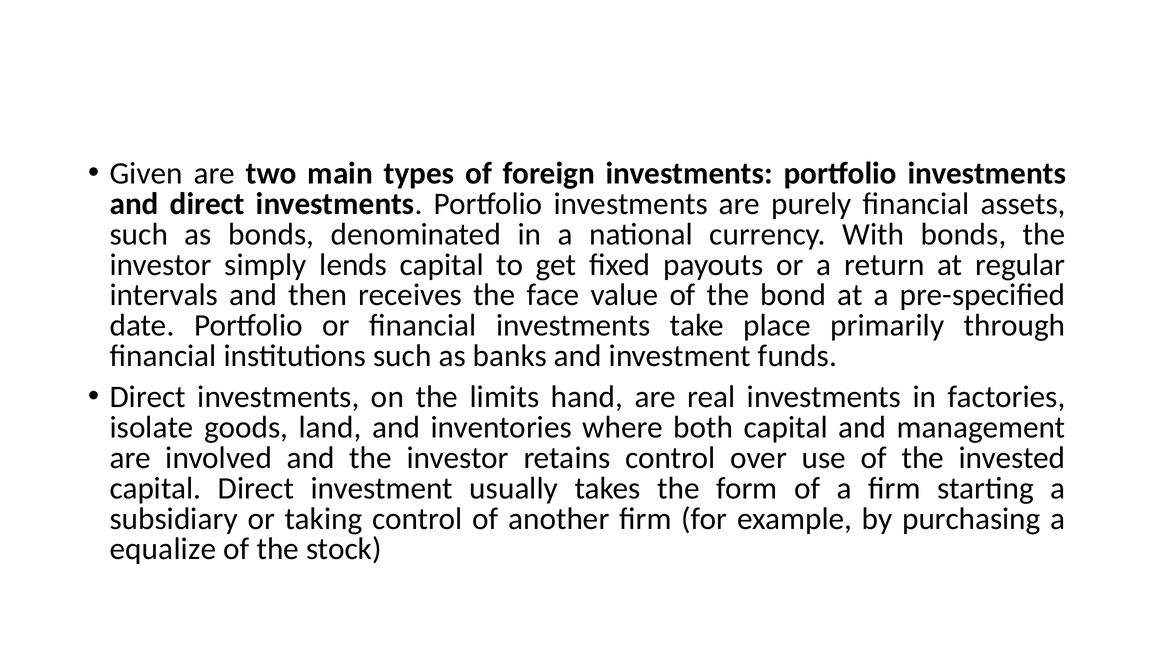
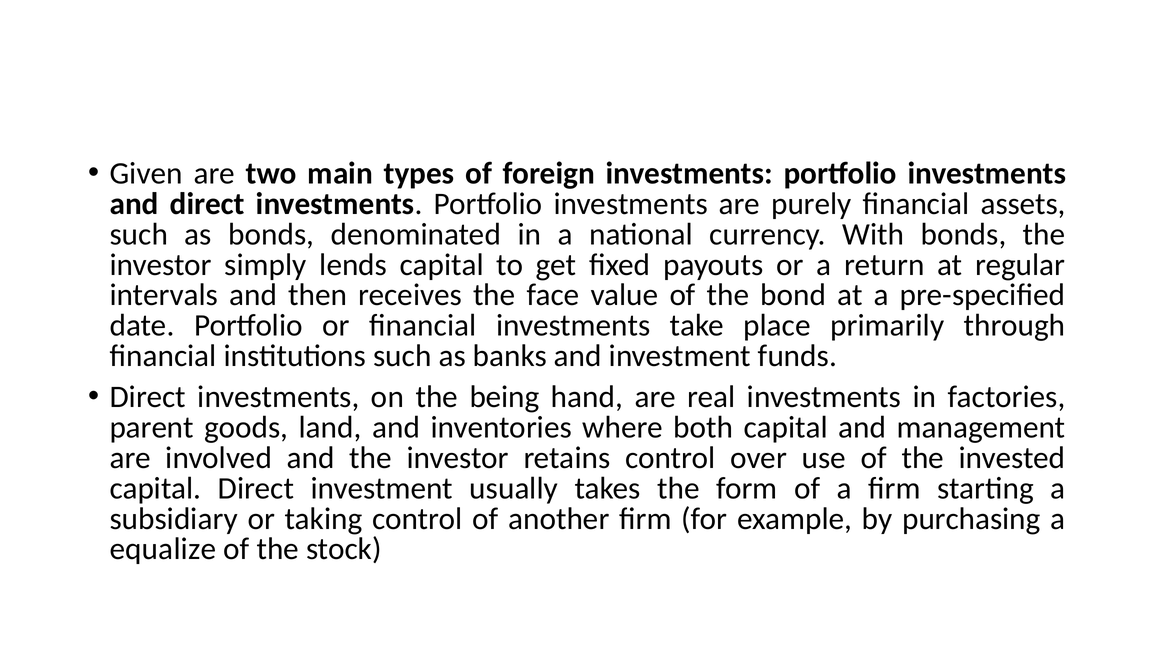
limits: limits -> being
isolate: isolate -> parent
